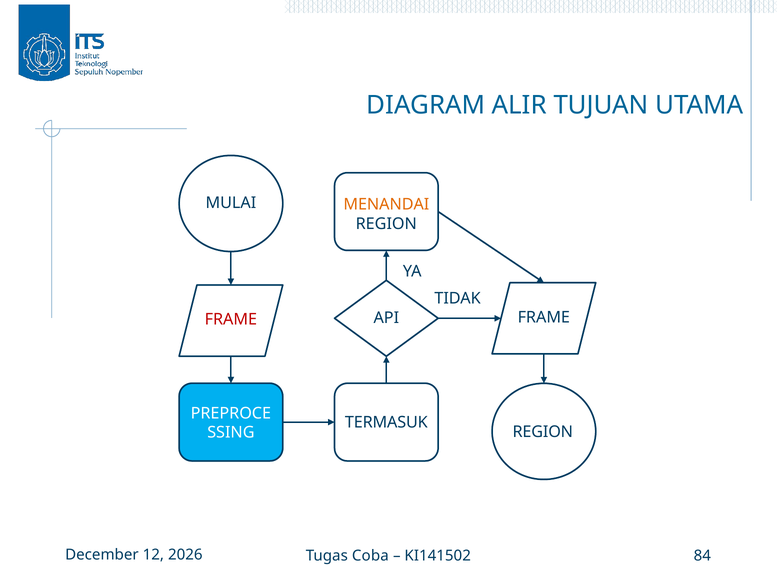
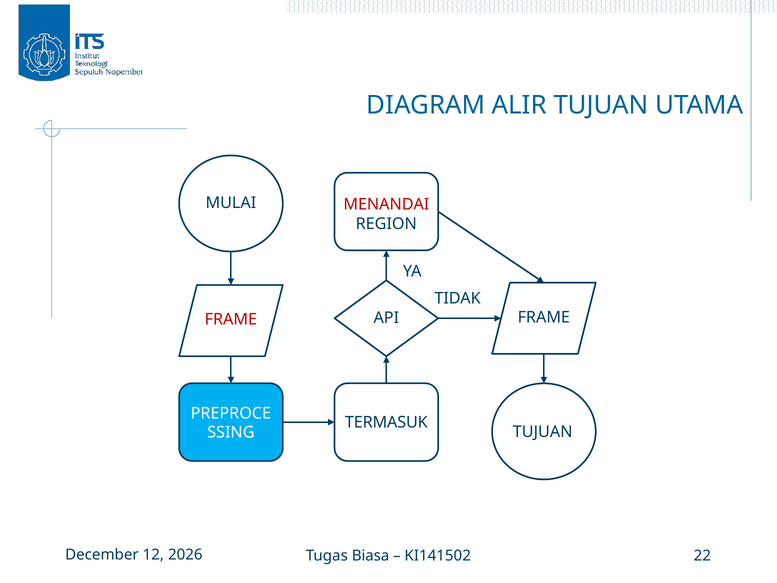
MENANDAI colour: orange -> red
REGION at (543, 432): REGION -> TUJUAN
Coba: Coba -> Biasa
84: 84 -> 22
